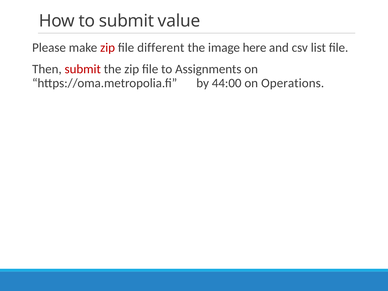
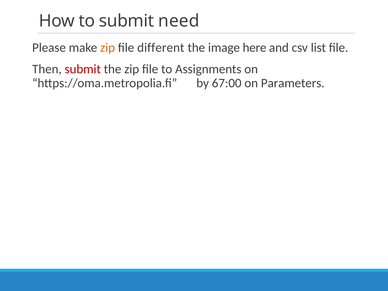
value: value -> need
zip at (108, 48) colour: red -> orange
44:00: 44:00 -> 67:00
Operations: Operations -> Parameters
